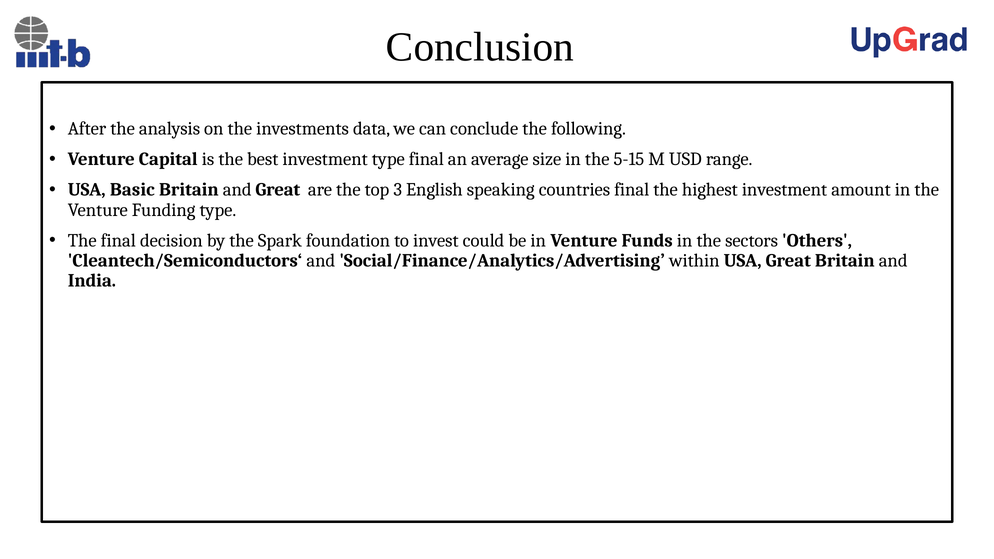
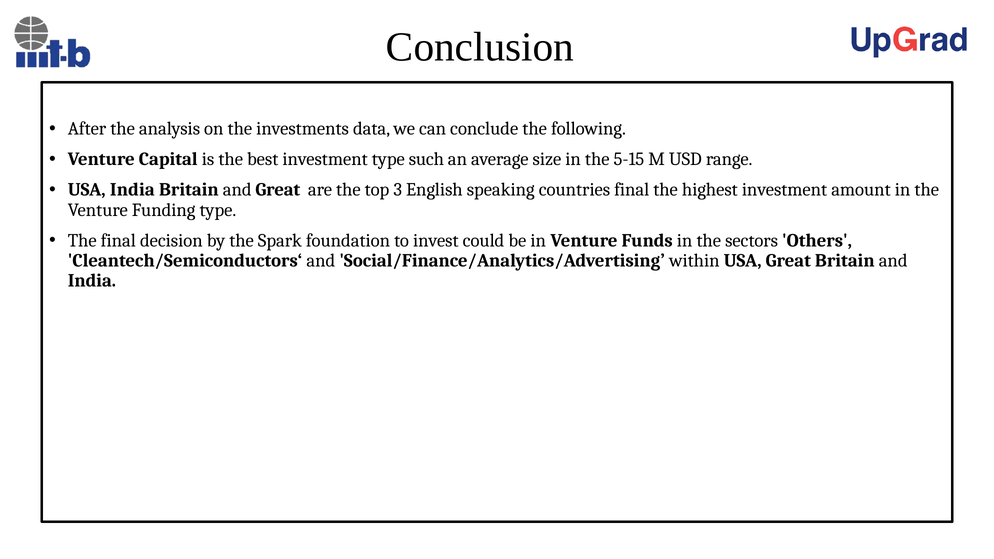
type final: final -> such
USA Basic: Basic -> India
